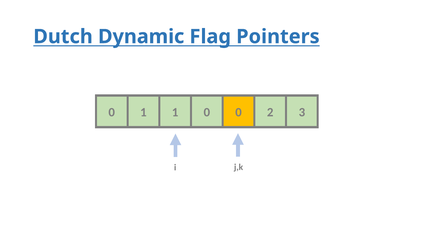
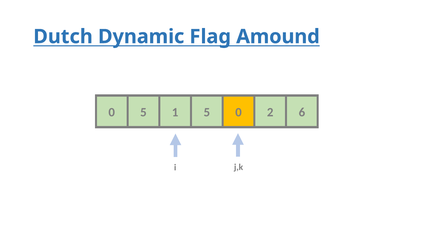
Pointers: Pointers -> Amound
0 1: 1 -> 5
1 0: 0 -> 5
3: 3 -> 6
